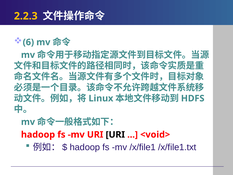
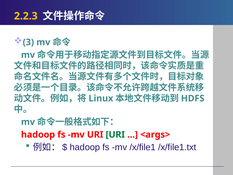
6: 6 -> 3
URI at (115, 134) colour: black -> green
<void>: <void> -> <args>
